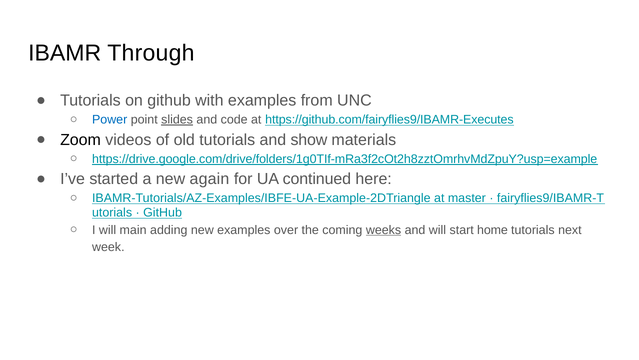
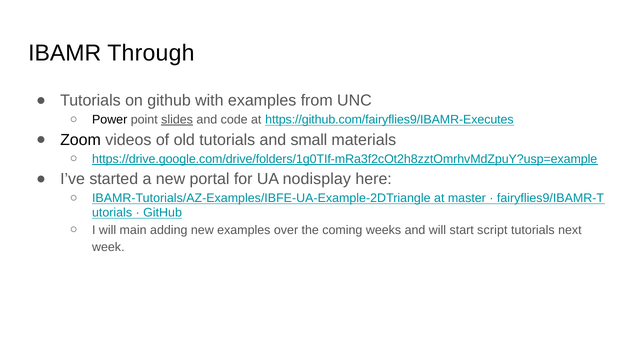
Power colour: blue -> black
show: show -> small
again: again -> portal
continued: continued -> nodisplay
weeks underline: present -> none
home: home -> script
